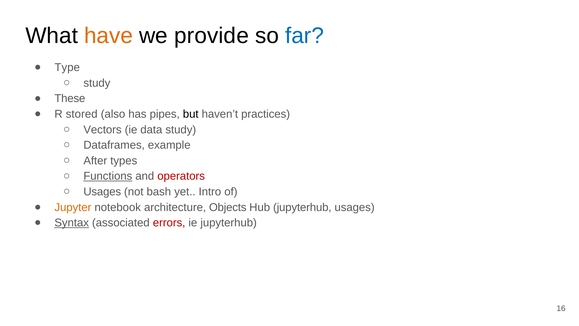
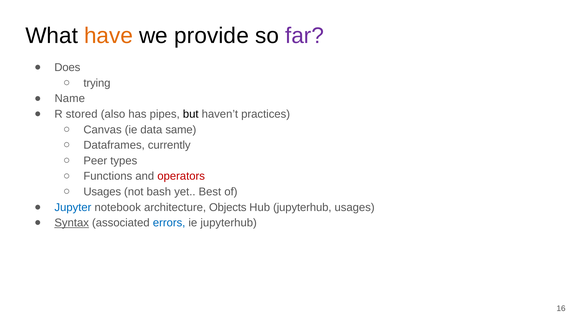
far colour: blue -> purple
Type: Type -> Does
study at (97, 83): study -> trying
These: These -> Name
Vectors: Vectors -> Canvas
data study: study -> same
example: example -> currently
After: After -> Peer
Functions underline: present -> none
Intro: Intro -> Best
Jupyter colour: orange -> blue
errors colour: red -> blue
